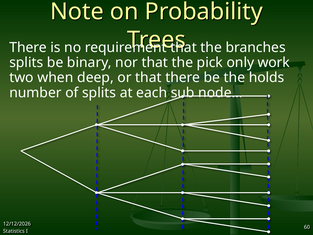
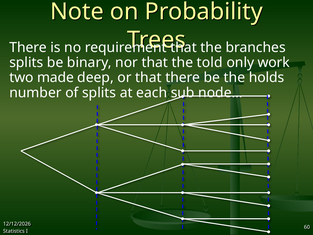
pick: pick -> told
when: when -> made
